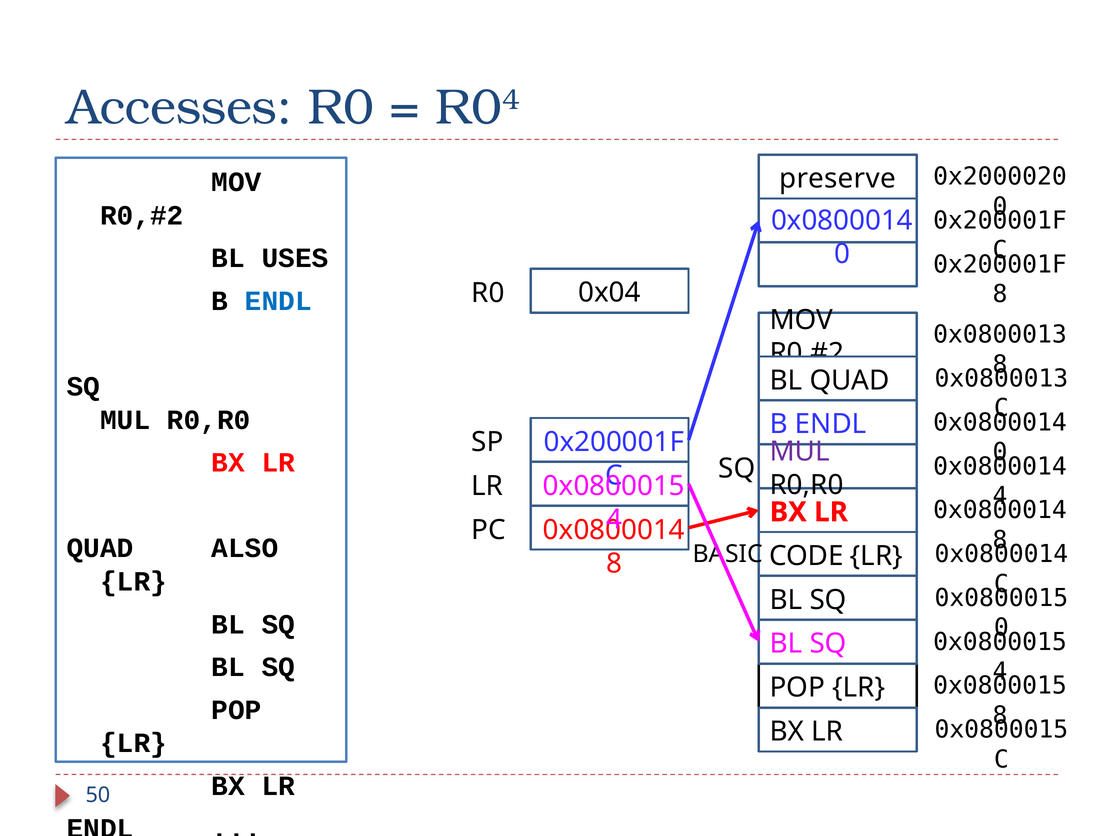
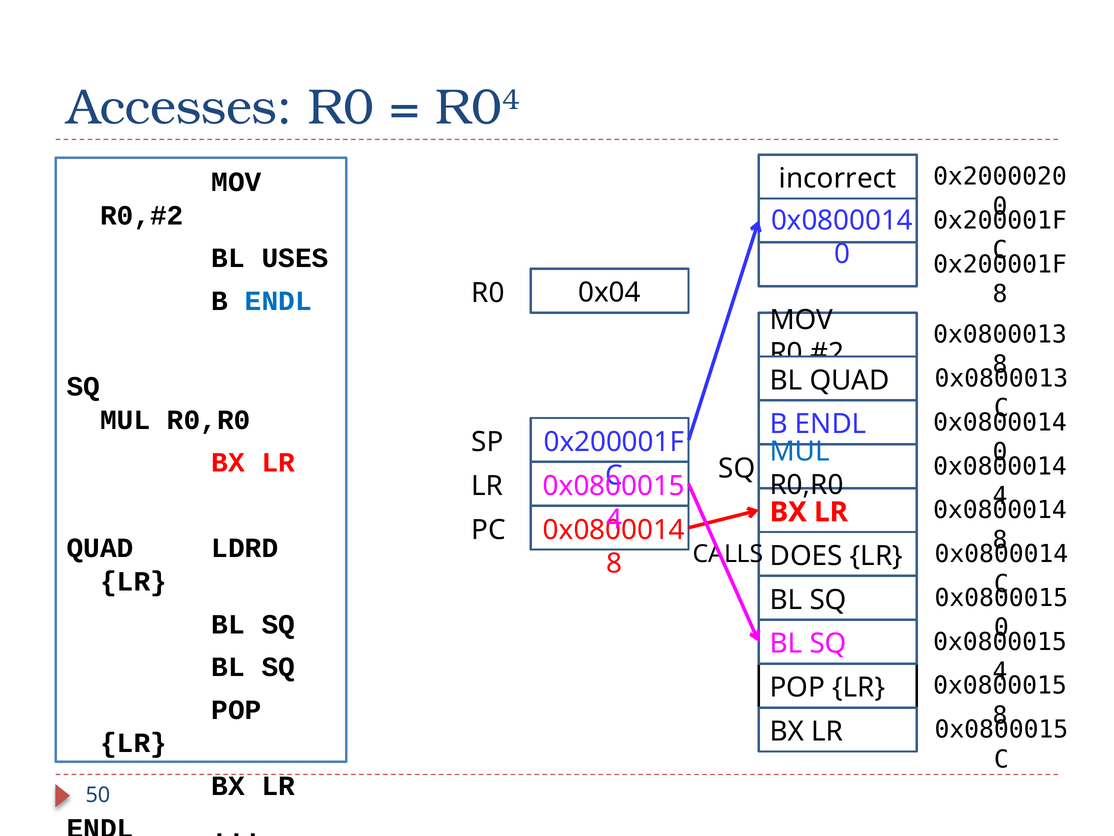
preserve: preserve -> incorrect
MUL at (800, 451) colour: purple -> blue
ALSO: ALSO -> LDRD
BASIC: BASIC -> CALLS
CODE: CODE -> DOES
